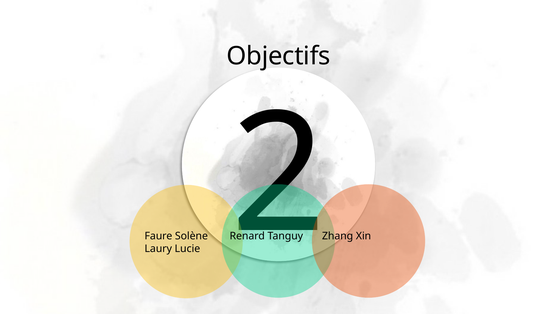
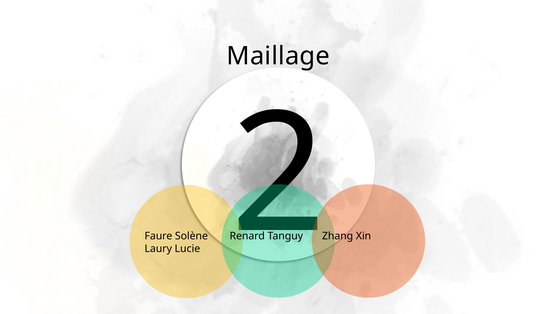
Objectifs: Objectifs -> Maillage
